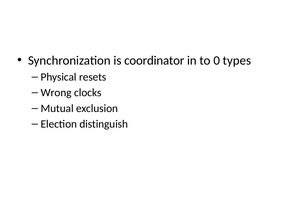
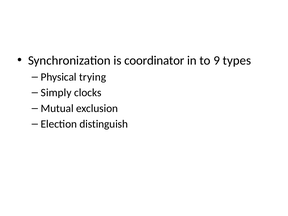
0: 0 -> 9
resets: resets -> trying
Wrong: Wrong -> Simply
